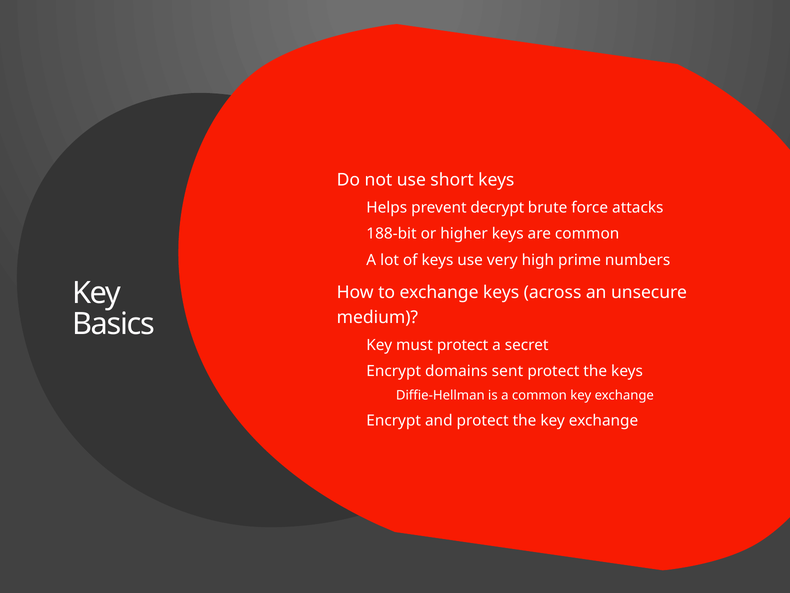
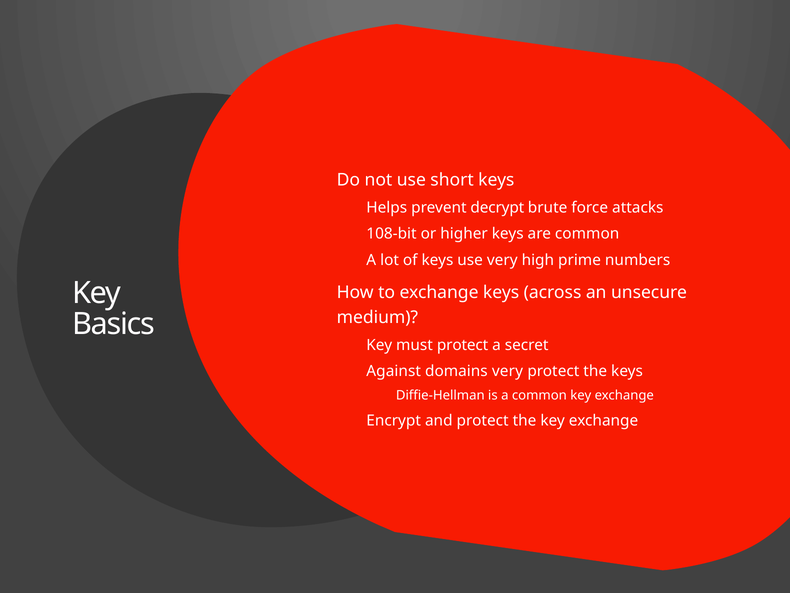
188-bit: 188-bit -> 108-bit
Encrypt at (394, 371): Encrypt -> Against
domains sent: sent -> very
